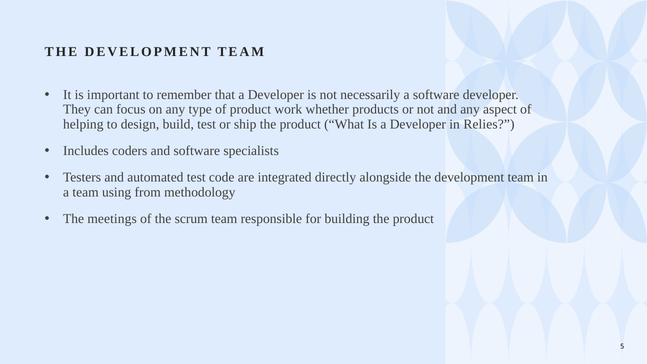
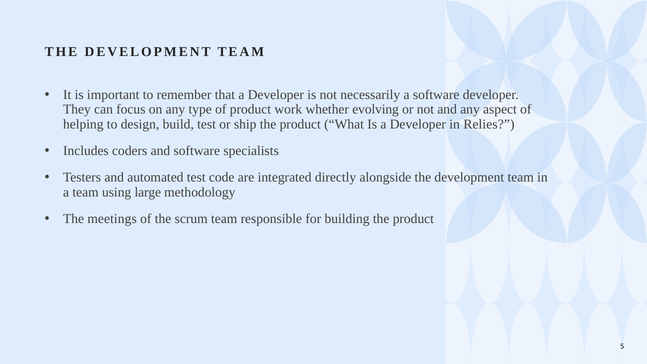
products: products -> evolving
from: from -> large
